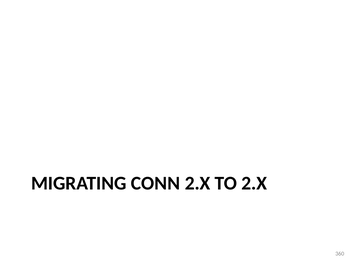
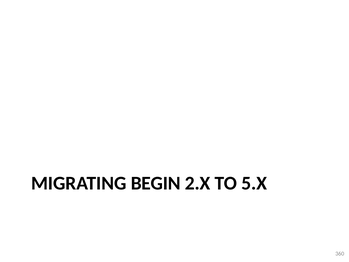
CONN: CONN -> BEGIN
TO 2.X: 2.X -> 5.X
